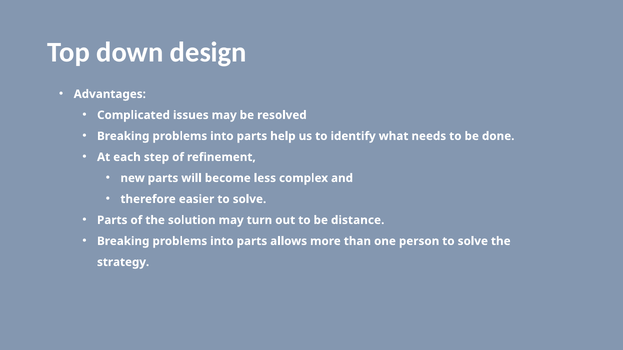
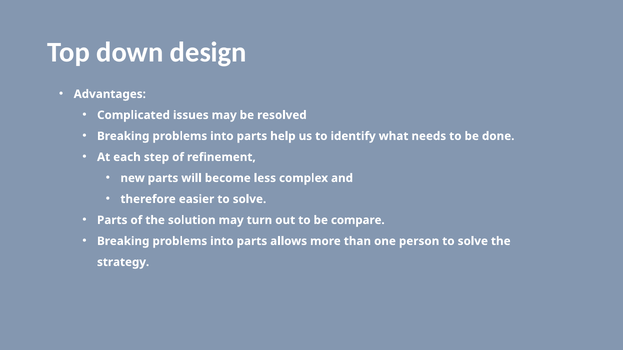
distance: distance -> compare
